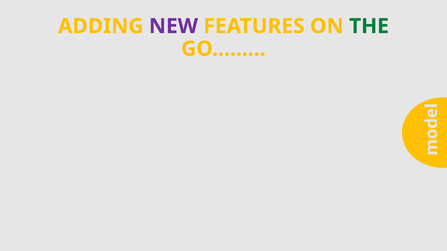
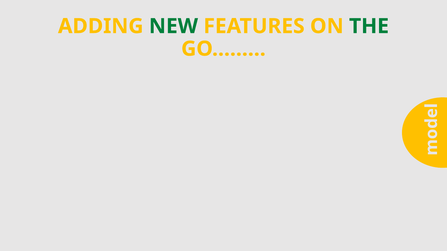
NEW colour: purple -> green
